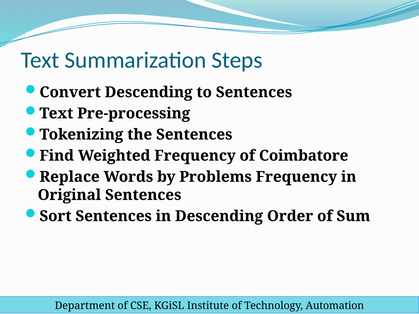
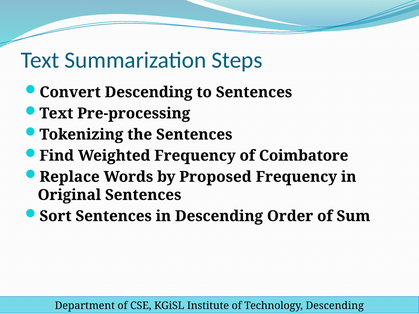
Problems: Problems -> Proposed
Technology Automation: Automation -> Descending
